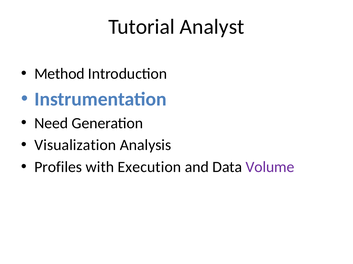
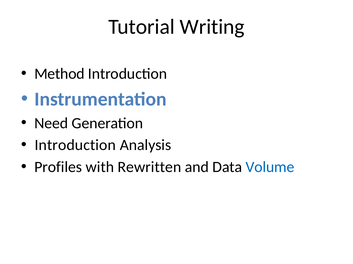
Analyst: Analyst -> Writing
Visualization at (75, 145): Visualization -> Introduction
Execution: Execution -> Rewritten
Volume colour: purple -> blue
